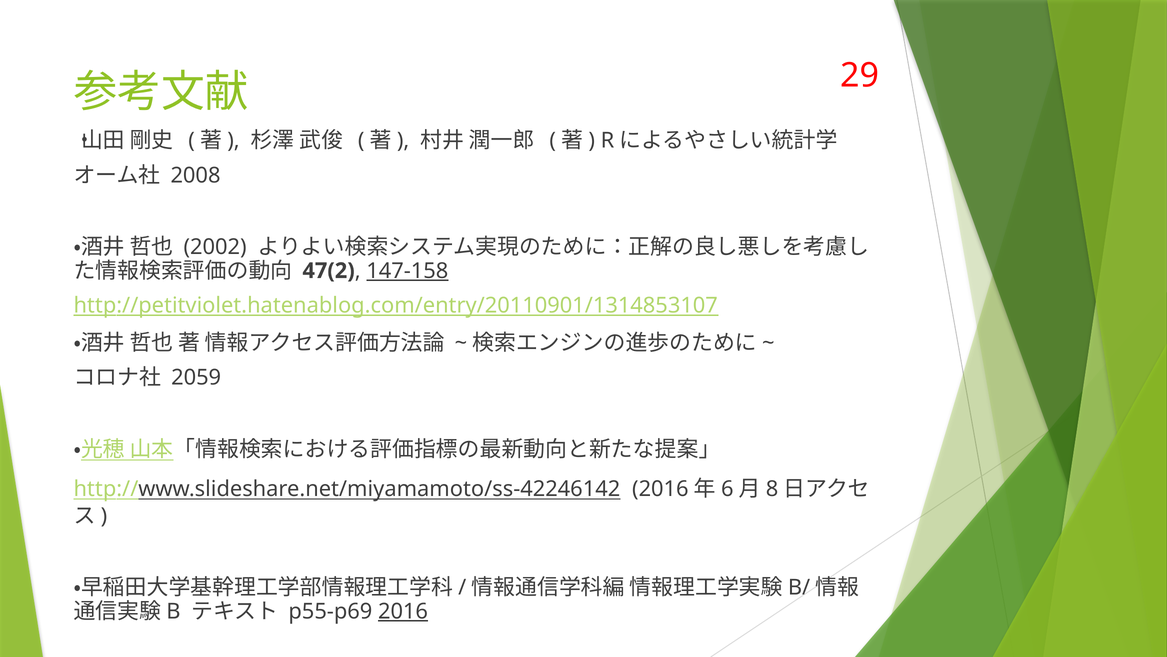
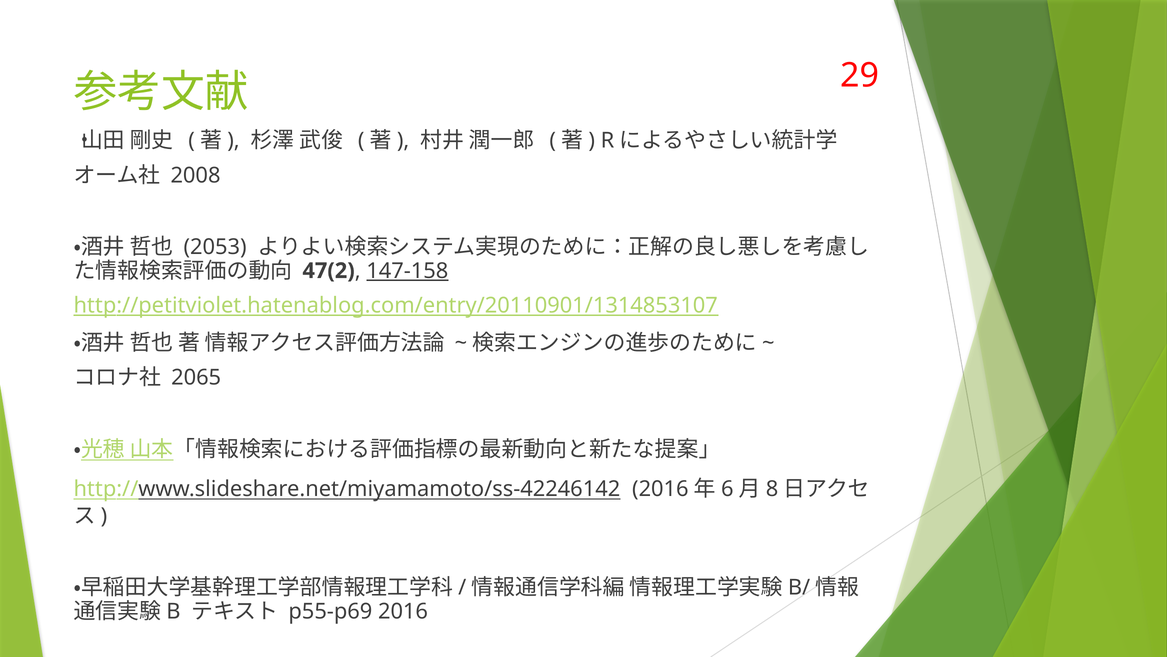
2002: 2002 -> 2053
2059: 2059 -> 2065
2016 underline: present -> none
